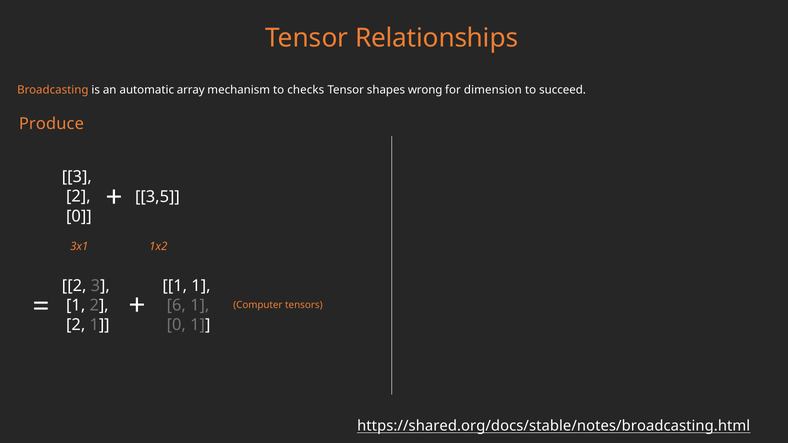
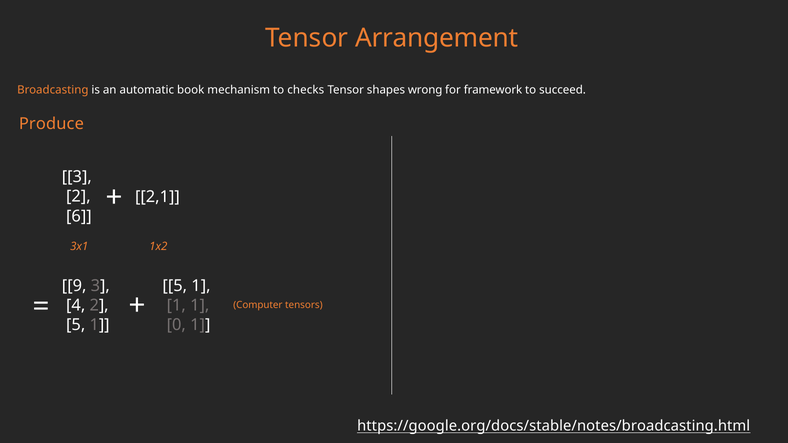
Relationships: Relationships -> Arrangement
array: array -> book
dimension: dimension -> framework
3,5: 3,5 -> 2,1
0 at (79, 216): 0 -> 6
2 at (74, 286): 2 -> 9
1 at (175, 286): 1 -> 5
1 at (76, 305): 1 -> 4
6 at (176, 305): 6 -> 1
2 at (76, 325): 2 -> 5
https://shared.org/docs/stable/notes/broadcasting.html: https://shared.org/docs/stable/notes/broadcasting.html -> https://google.org/docs/stable/notes/broadcasting.html
